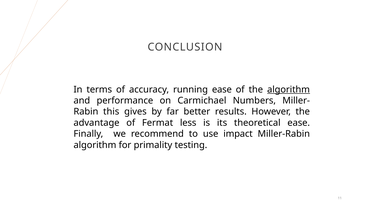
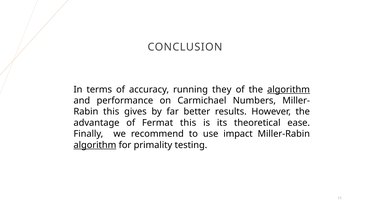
running ease: ease -> they
Fermat less: less -> this
algorithm at (95, 145) underline: none -> present
